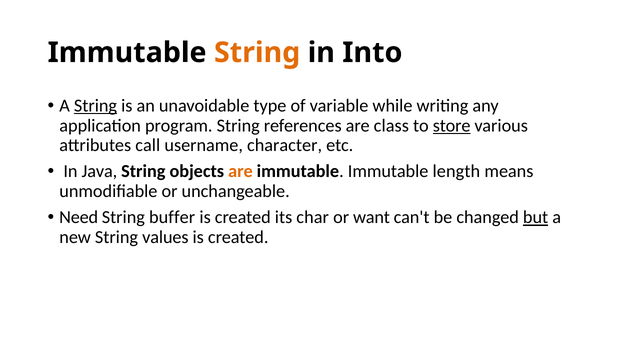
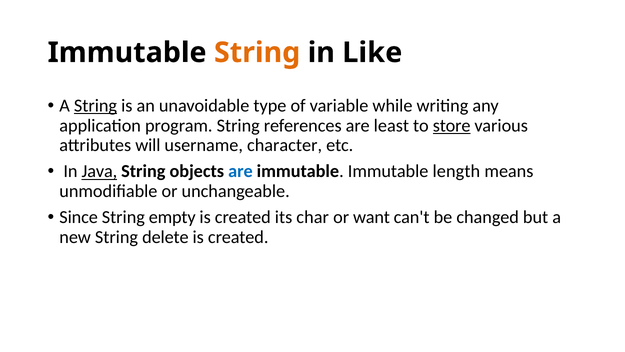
Into: Into -> Like
class: class -> least
call: call -> will
Java underline: none -> present
are at (240, 171) colour: orange -> blue
Need: Need -> Since
buffer: buffer -> empty
but underline: present -> none
values: values -> delete
